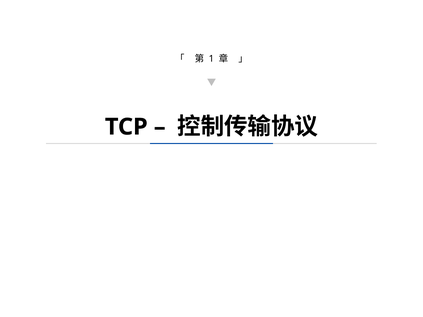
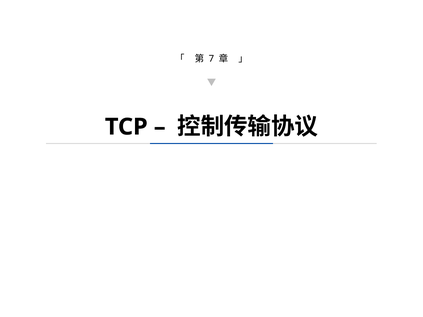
1: 1 -> 7
